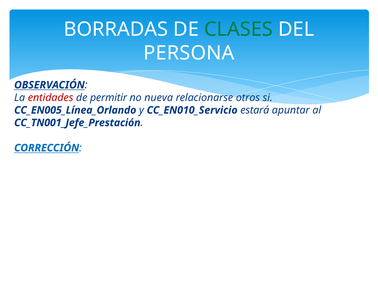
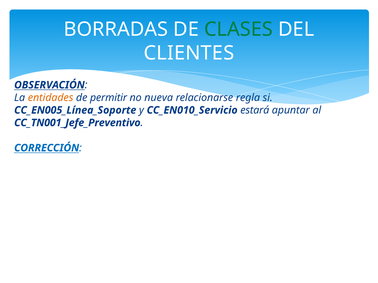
PERSONA: PERSONA -> CLIENTES
entidades colour: red -> orange
otros: otros -> regla
CC_EN005_Línea_Orlando: CC_EN005_Línea_Orlando -> CC_EN005_Línea_Soporte
CC_TN001_Jefe_Prestación: CC_TN001_Jefe_Prestación -> CC_TN001_Jefe_Preventivo
